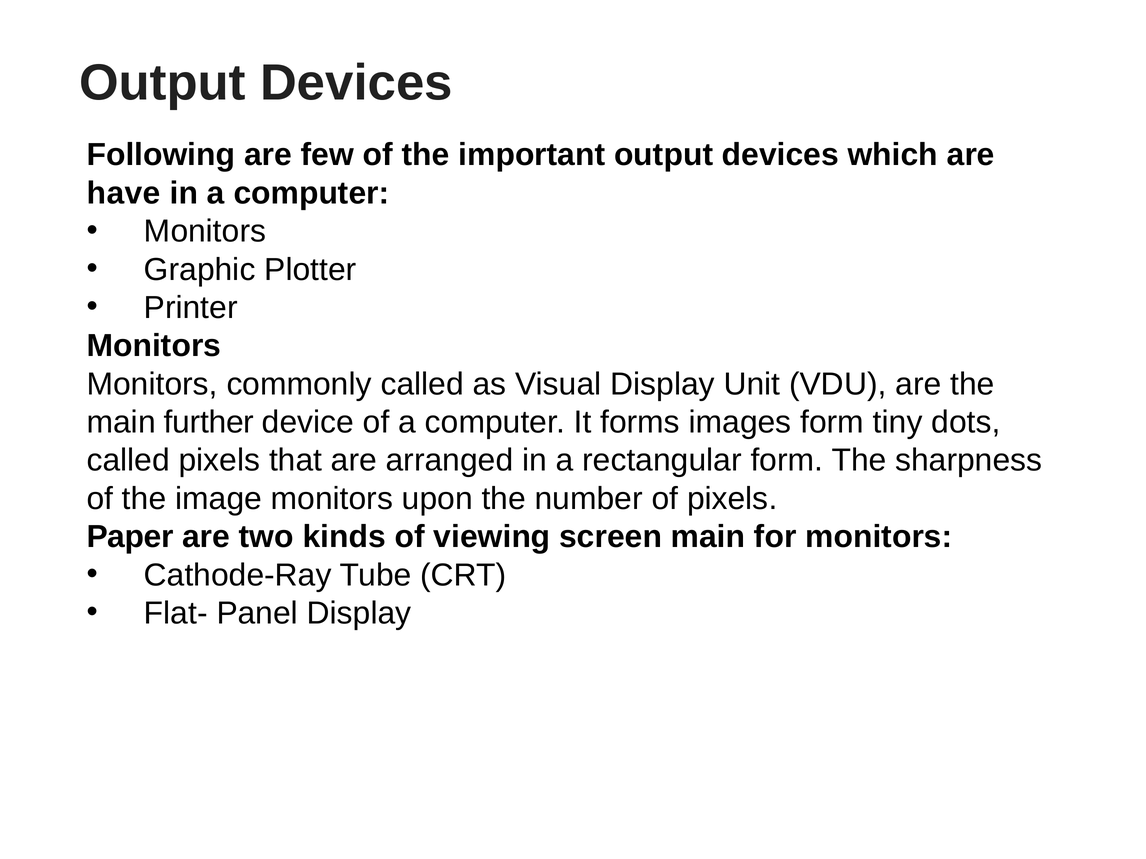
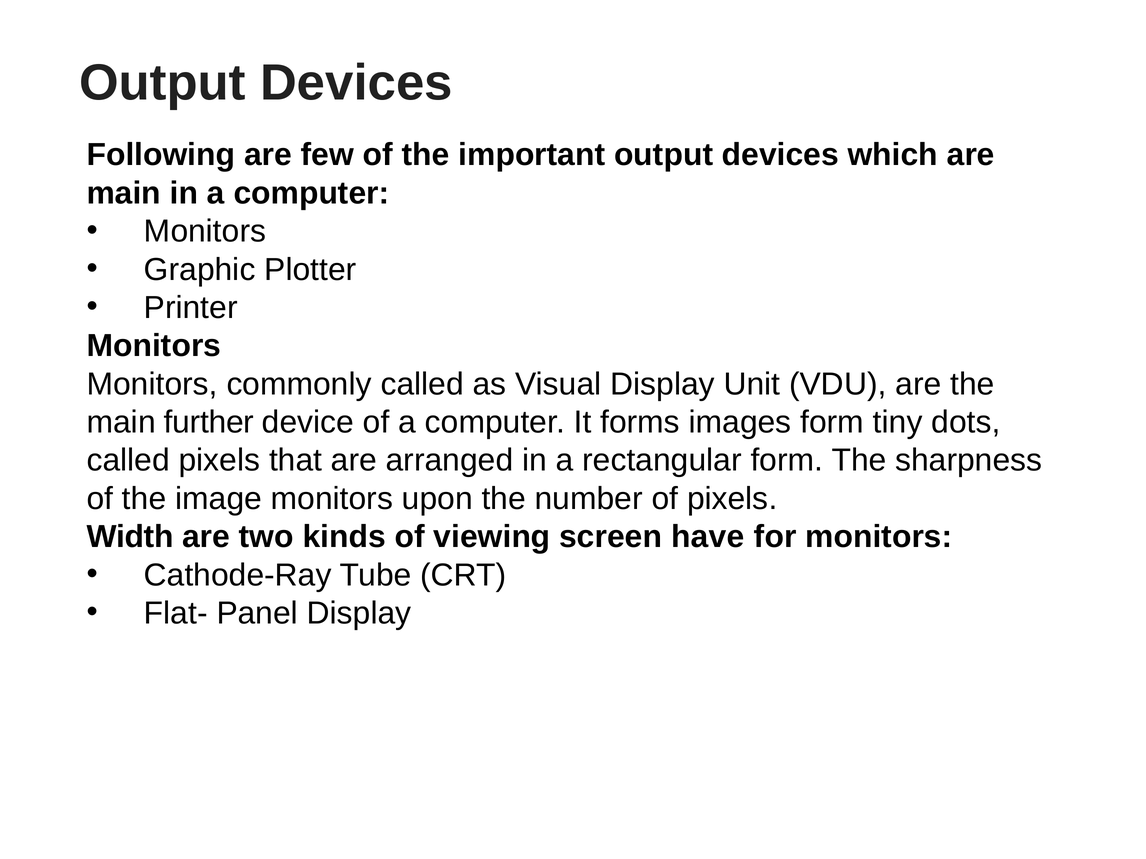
have at (124, 193): have -> main
Paper: Paper -> Width
screen main: main -> have
